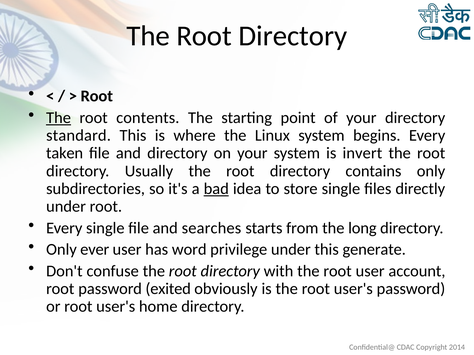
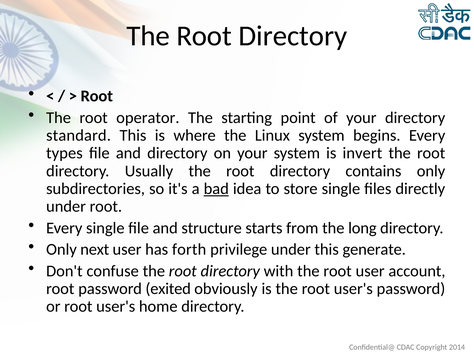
The at (59, 118) underline: present -> none
contents: contents -> operator
taken: taken -> types
searches: searches -> structure
ever: ever -> next
word: word -> forth
